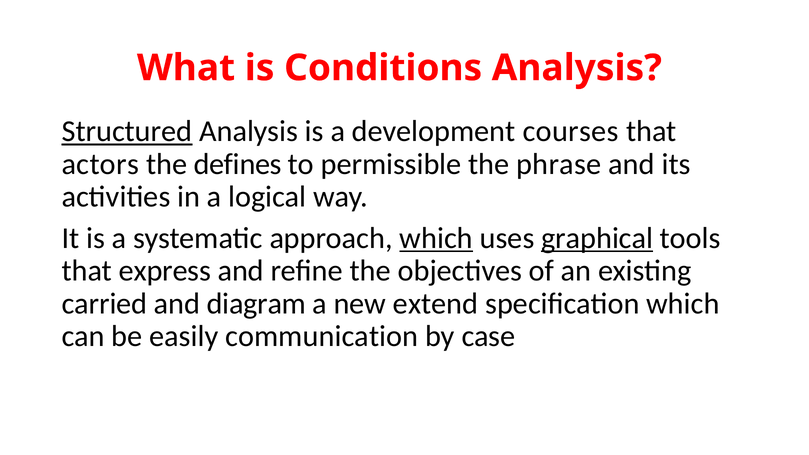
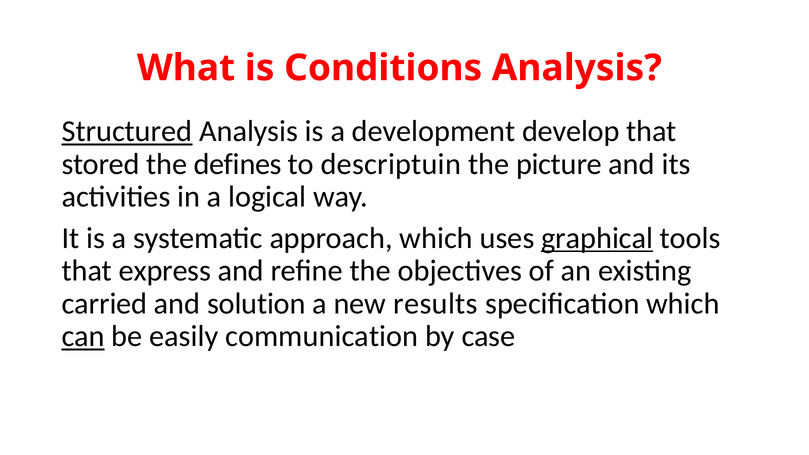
courses: courses -> develop
actors: actors -> stored
permissible: permissible -> descriptuin
phrase: phrase -> picture
which at (436, 238) underline: present -> none
diagram: diagram -> solution
extend: extend -> results
can underline: none -> present
